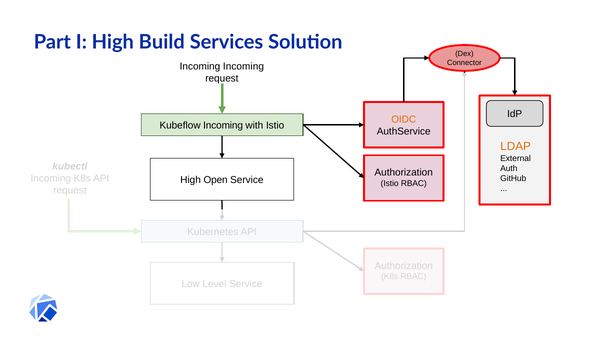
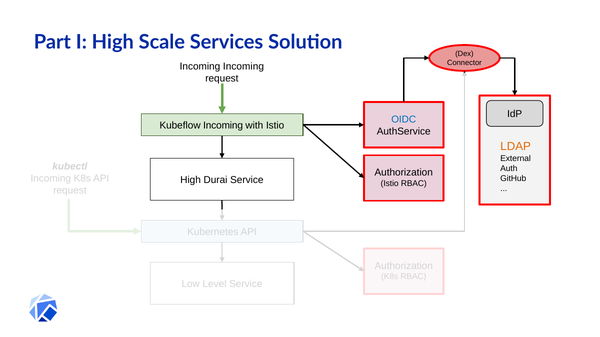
Build: Build -> Scale
OIDC colour: orange -> blue
Open: Open -> Durai
